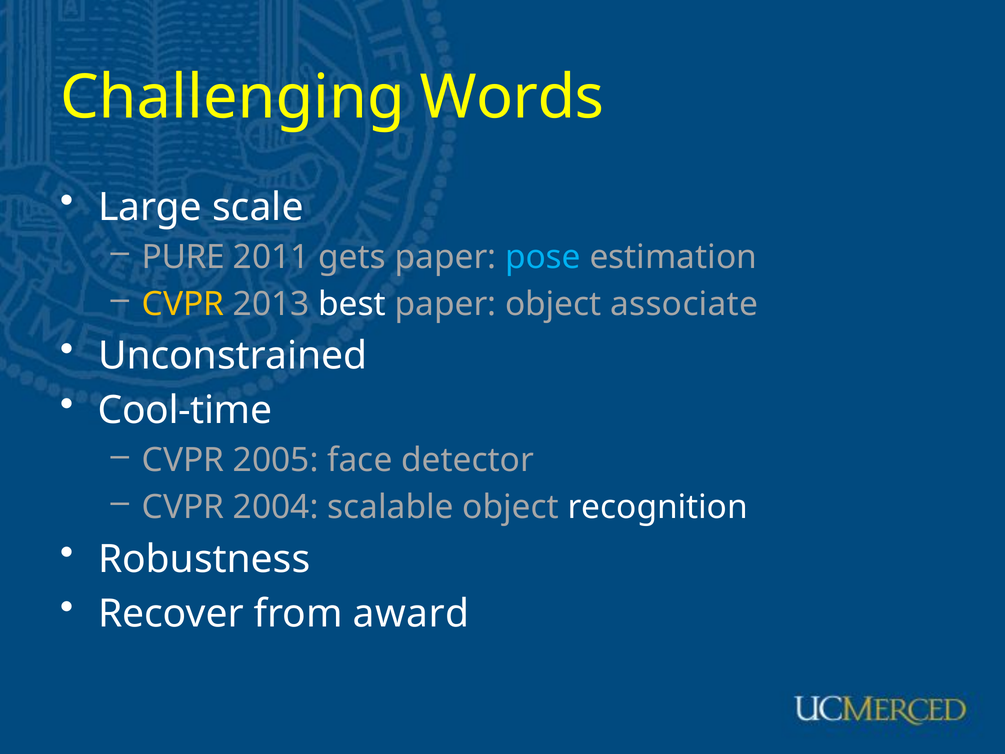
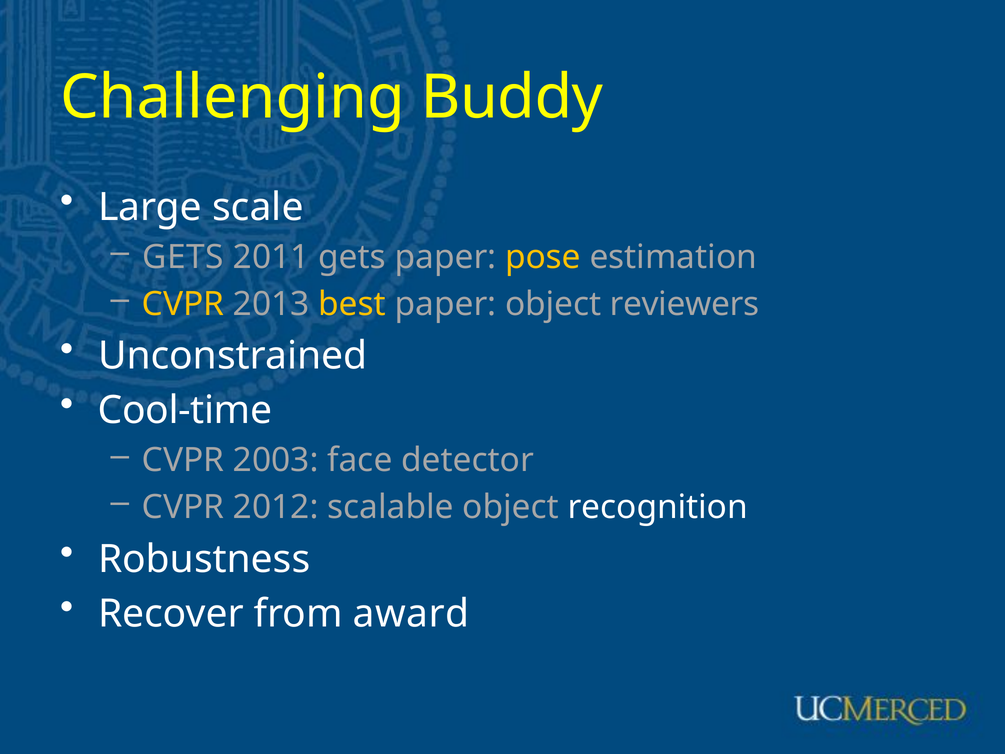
Words: Words -> Buddy
PURE at (183, 257): PURE -> GETS
pose colour: light blue -> yellow
best colour: white -> yellow
associate: associate -> reviewers
2005: 2005 -> 2003
2004: 2004 -> 2012
